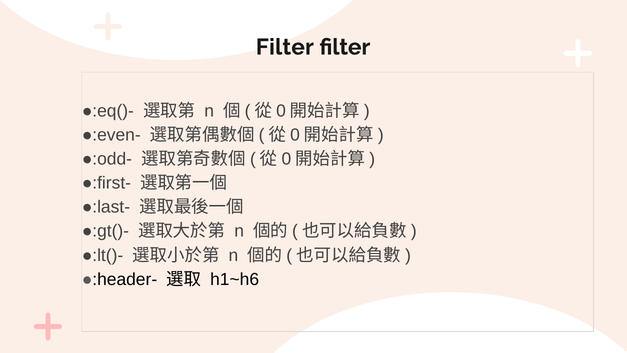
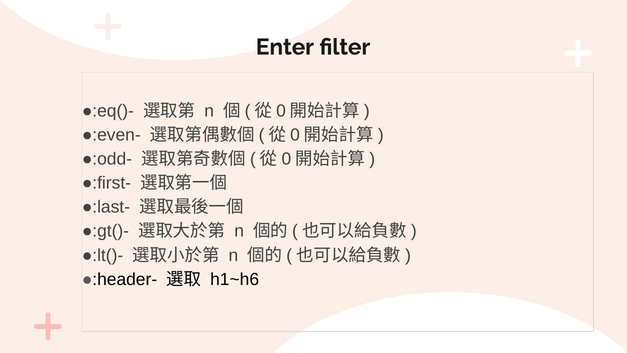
Filter at (285, 47): Filter -> Enter
